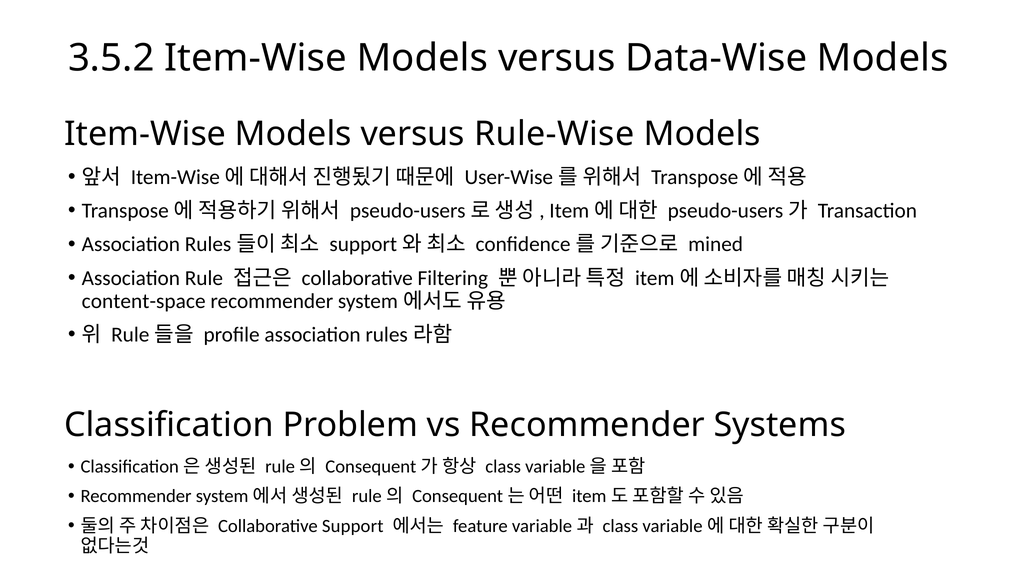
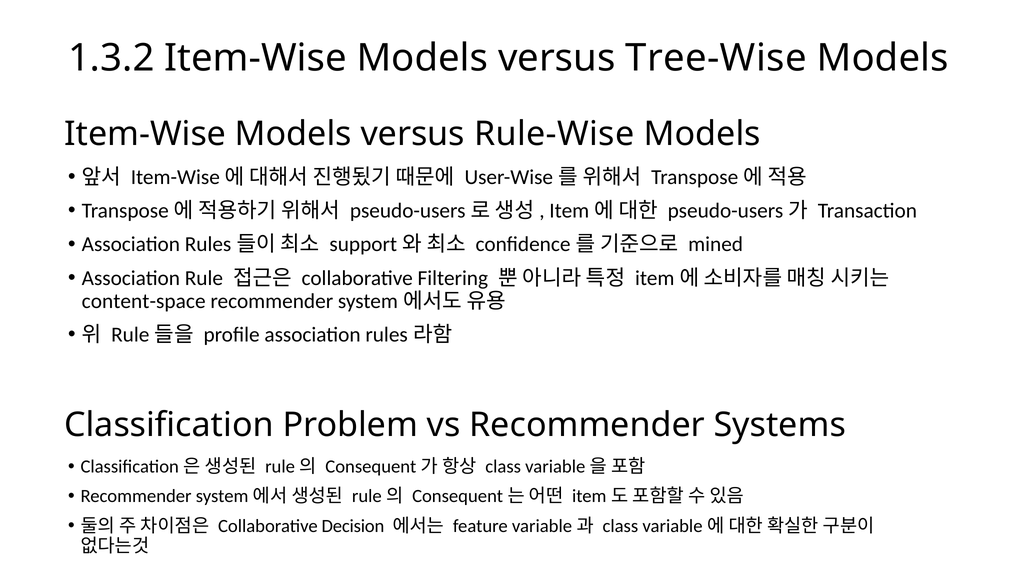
3.5.2: 3.5.2 -> 1.3.2
Data-Wise: Data-Wise -> Tree-Wise
Collaborative Support: Support -> Decision
